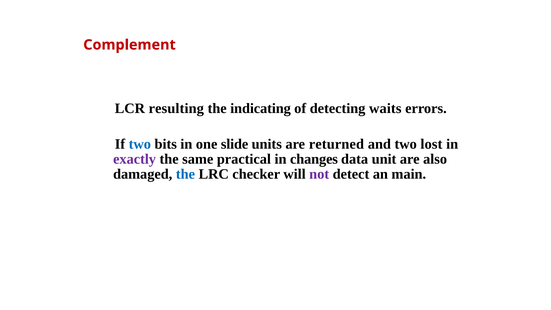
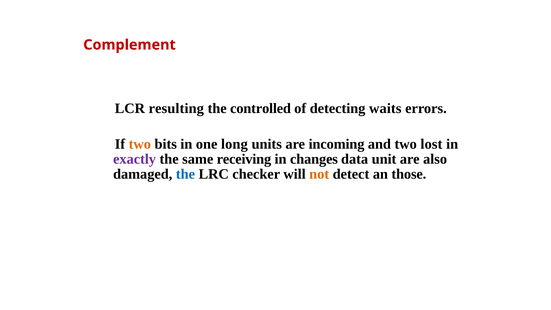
indicating: indicating -> controlled
two at (140, 144) colour: blue -> orange
slide: slide -> long
returned: returned -> incoming
practical: practical -> receiving
not colour: purple -> orange
main: main -> those
